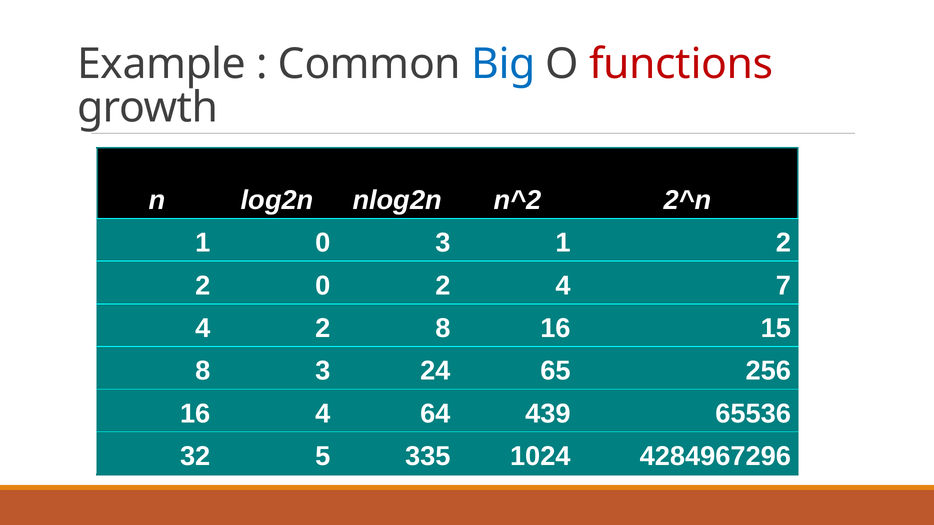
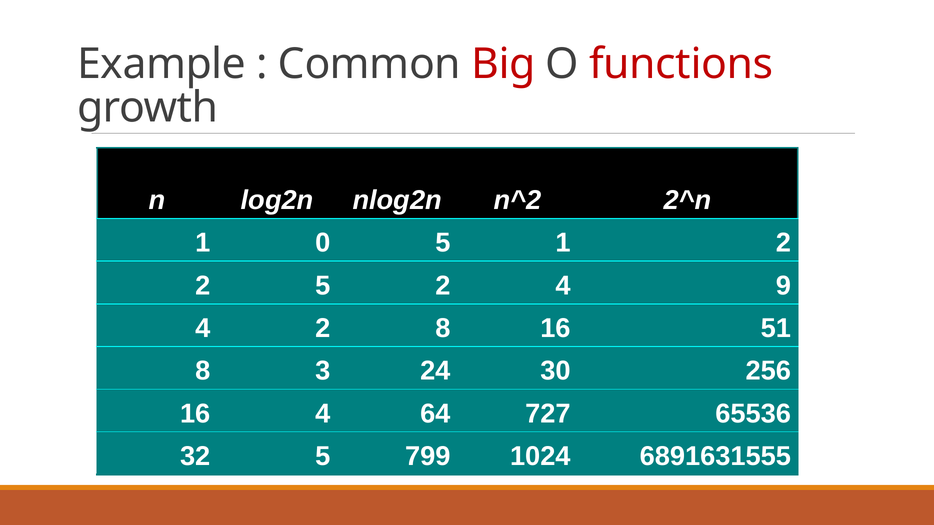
Big colour: blue -> red
0 3: 3 -> 5
2 0: 0 -> 5
7: 7 -> 9
15: 15 -> 51
65: 65 -> 30
439: 439 -> 727
335: 335 -> 799
4284967296: 4284967296 -> 6891631555
